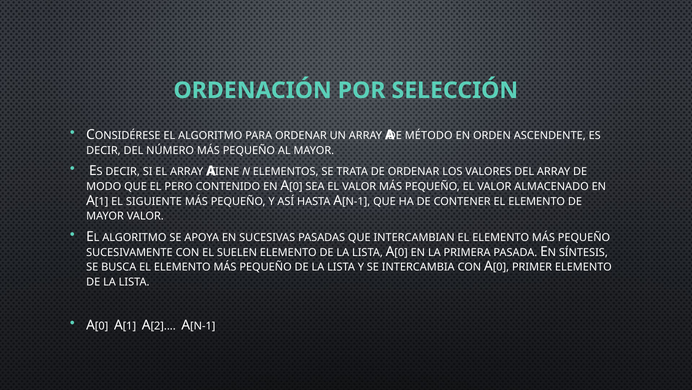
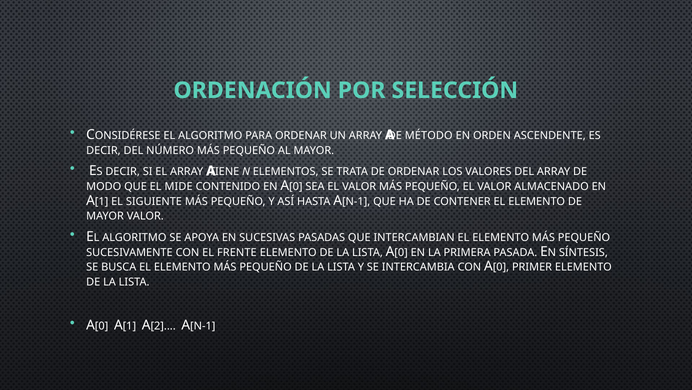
PERO: PERO -> MIDE
SUELEN: SUELEN -> FRENTE
